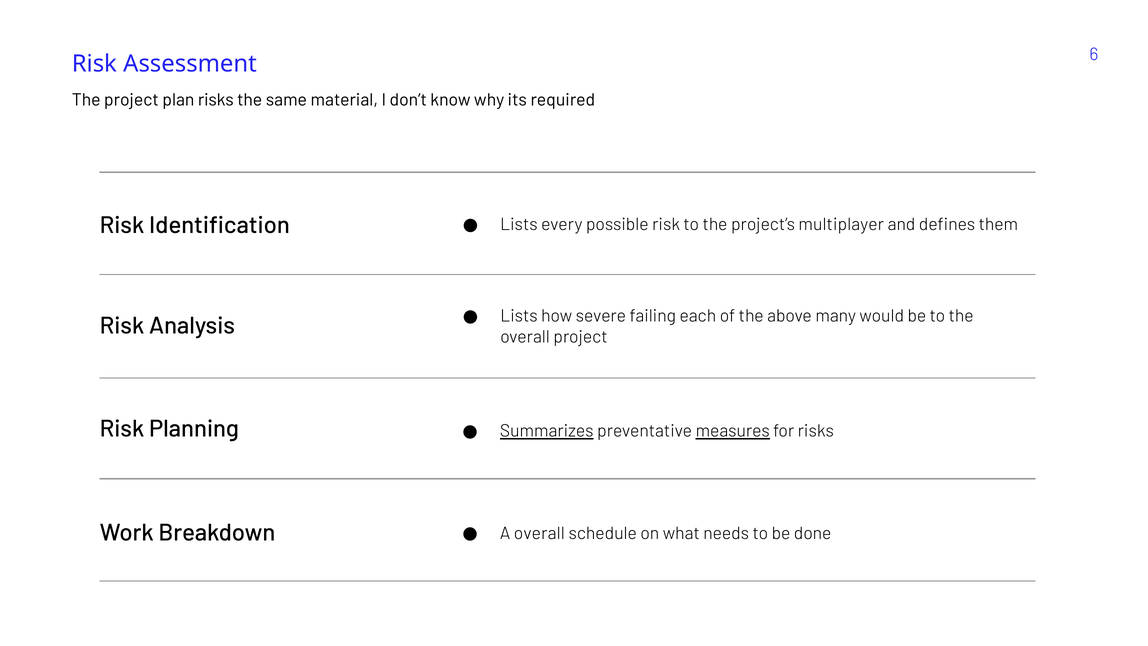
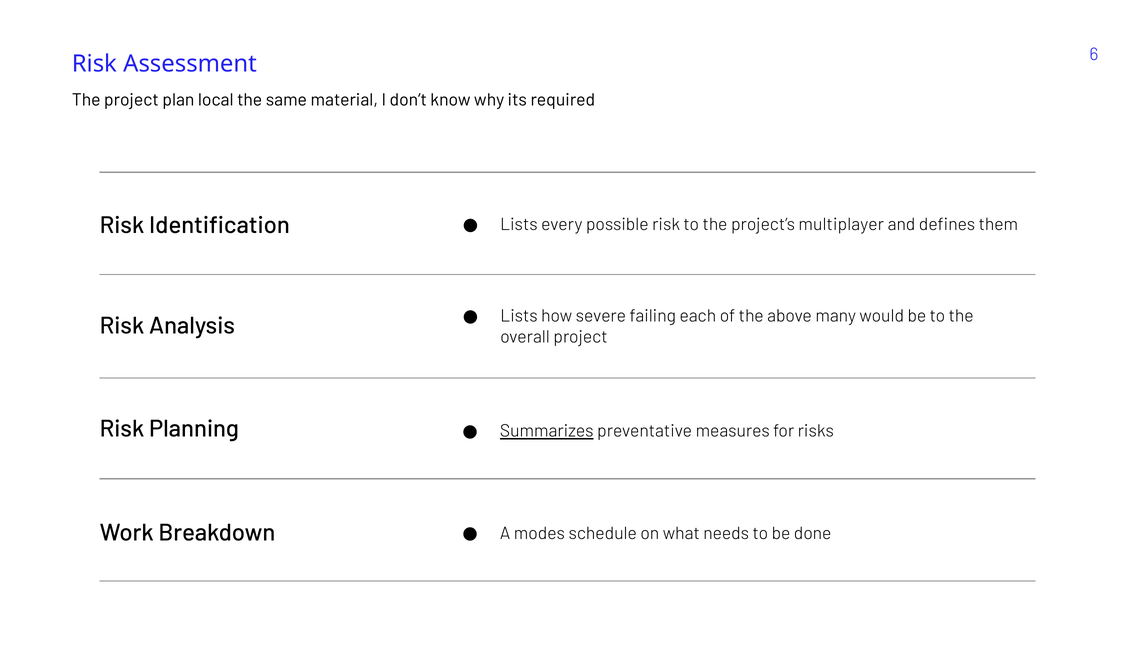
plan risks: risks -> local
measures underline: present -> none
A overall: overall -> modes
